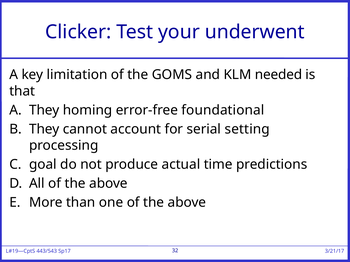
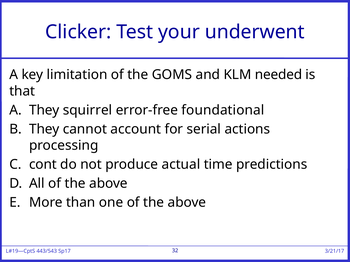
homing: homing -> squirrel
setting: setting -> actions
goal: goal -> cont
